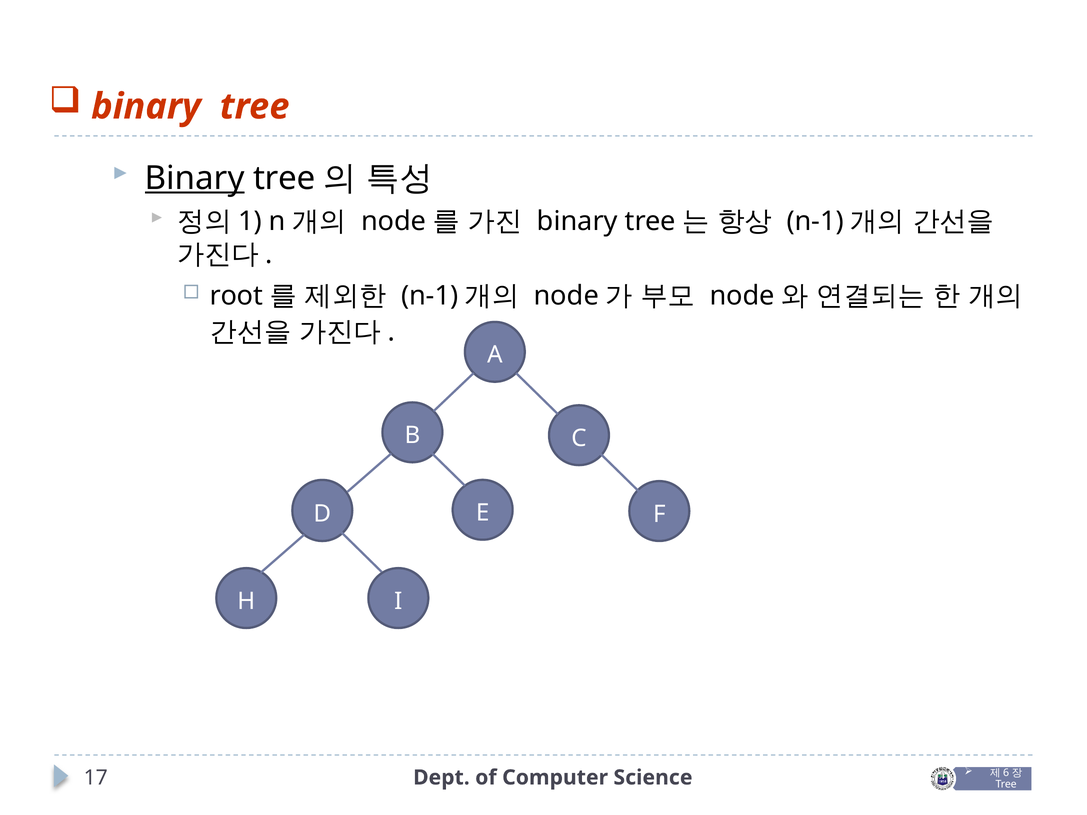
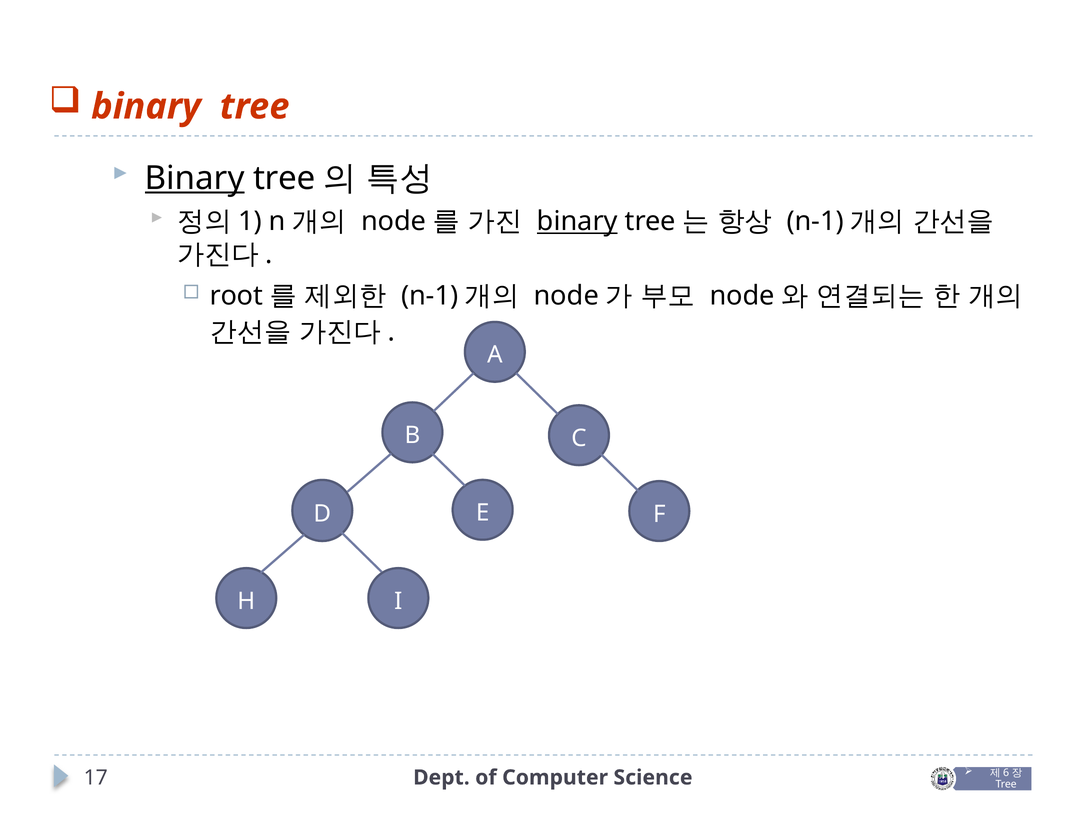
binary at (577, 222) underline: none -> present
